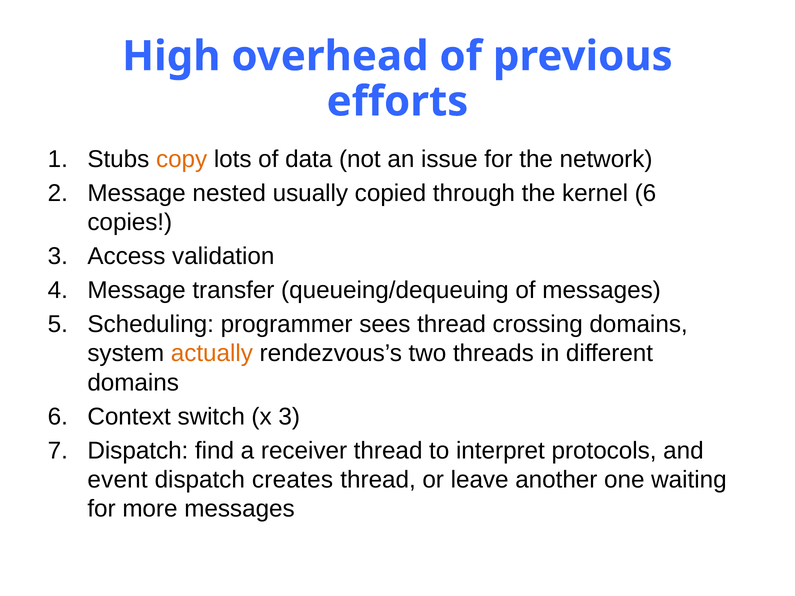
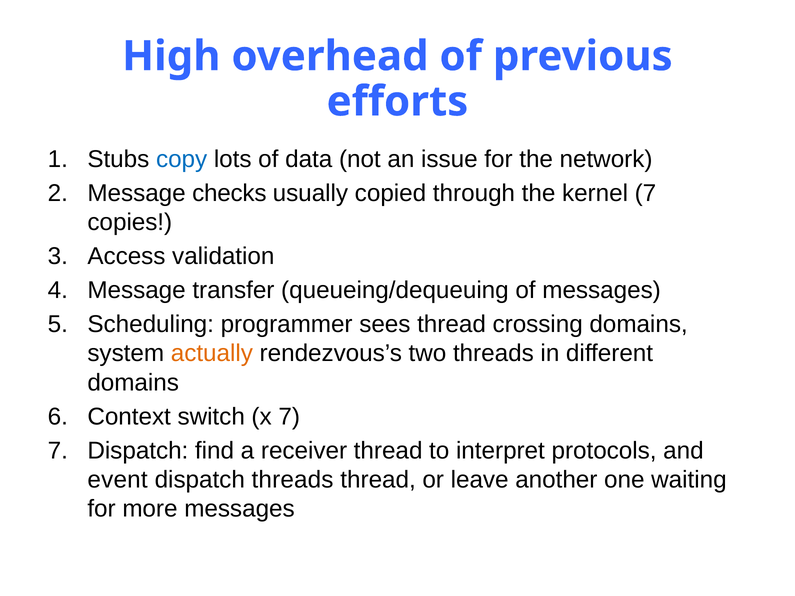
copy colour: orange -> blue
nested: nested -> checks
kernel 6: 6 -> 7
x 3: 3 -> 7
dispatch creates: creates -> threads
